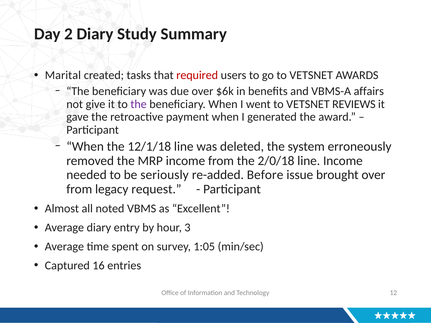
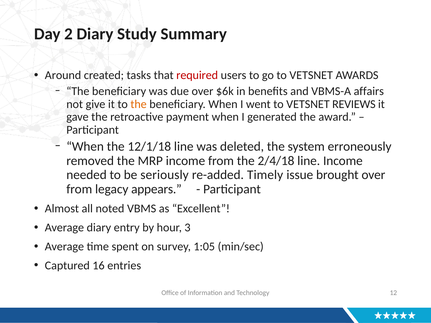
Marital: Marital -> Around
the at (139, 104) colour: purple -> orange
2/0/18: 2/0/18 -> 2/4/18
Before: Before -> Timely
request: request -> appears
